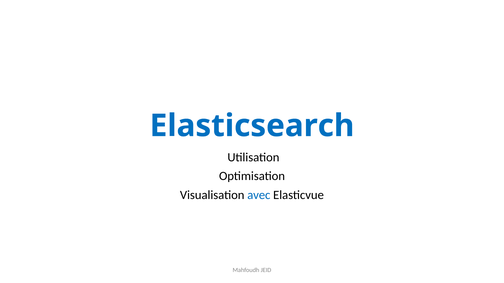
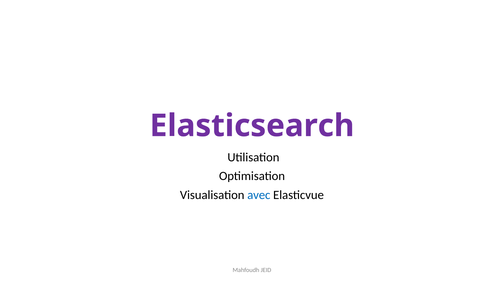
Elasticsearch colour: blue -> purple
